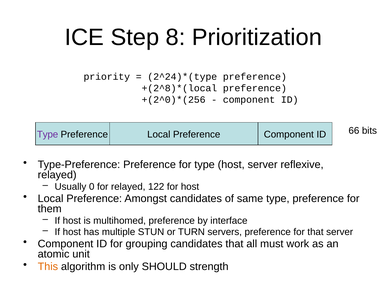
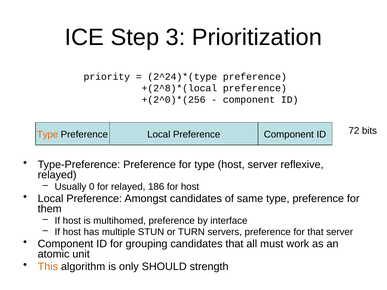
8: 8 -> 3
Type at (48, 134) colour: purple -> orange
66: 66 -> 72
122: 122 -> 186
